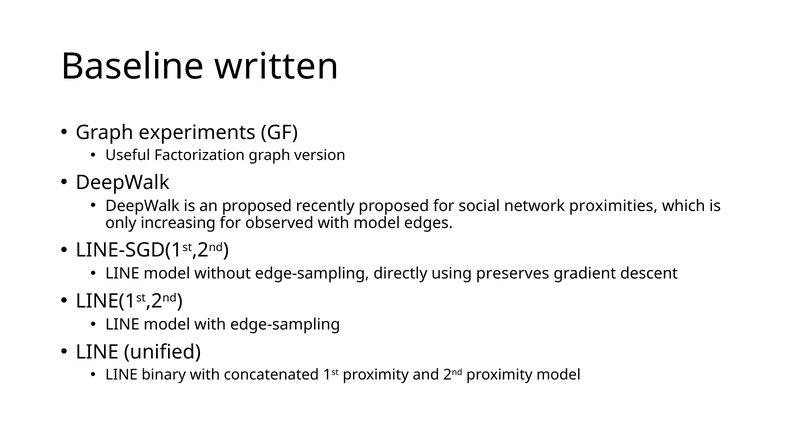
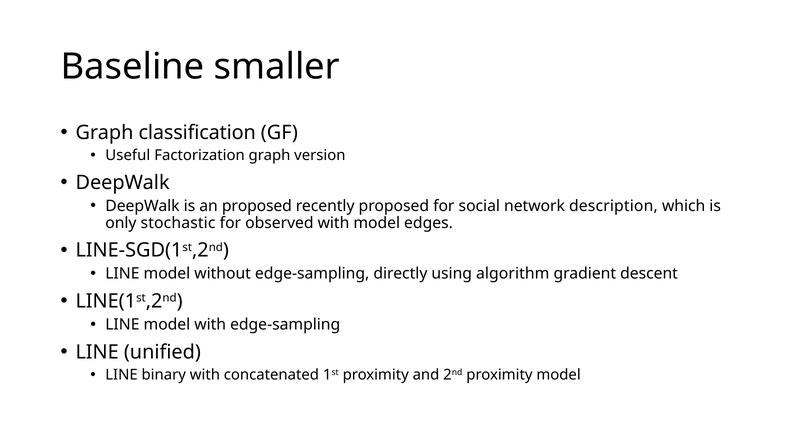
written: written -> smaller
experiments: experiments -> classification
proximities: proximities -> description
increasing: increasing -> stochastic
preserves: preserves -> algorithm
